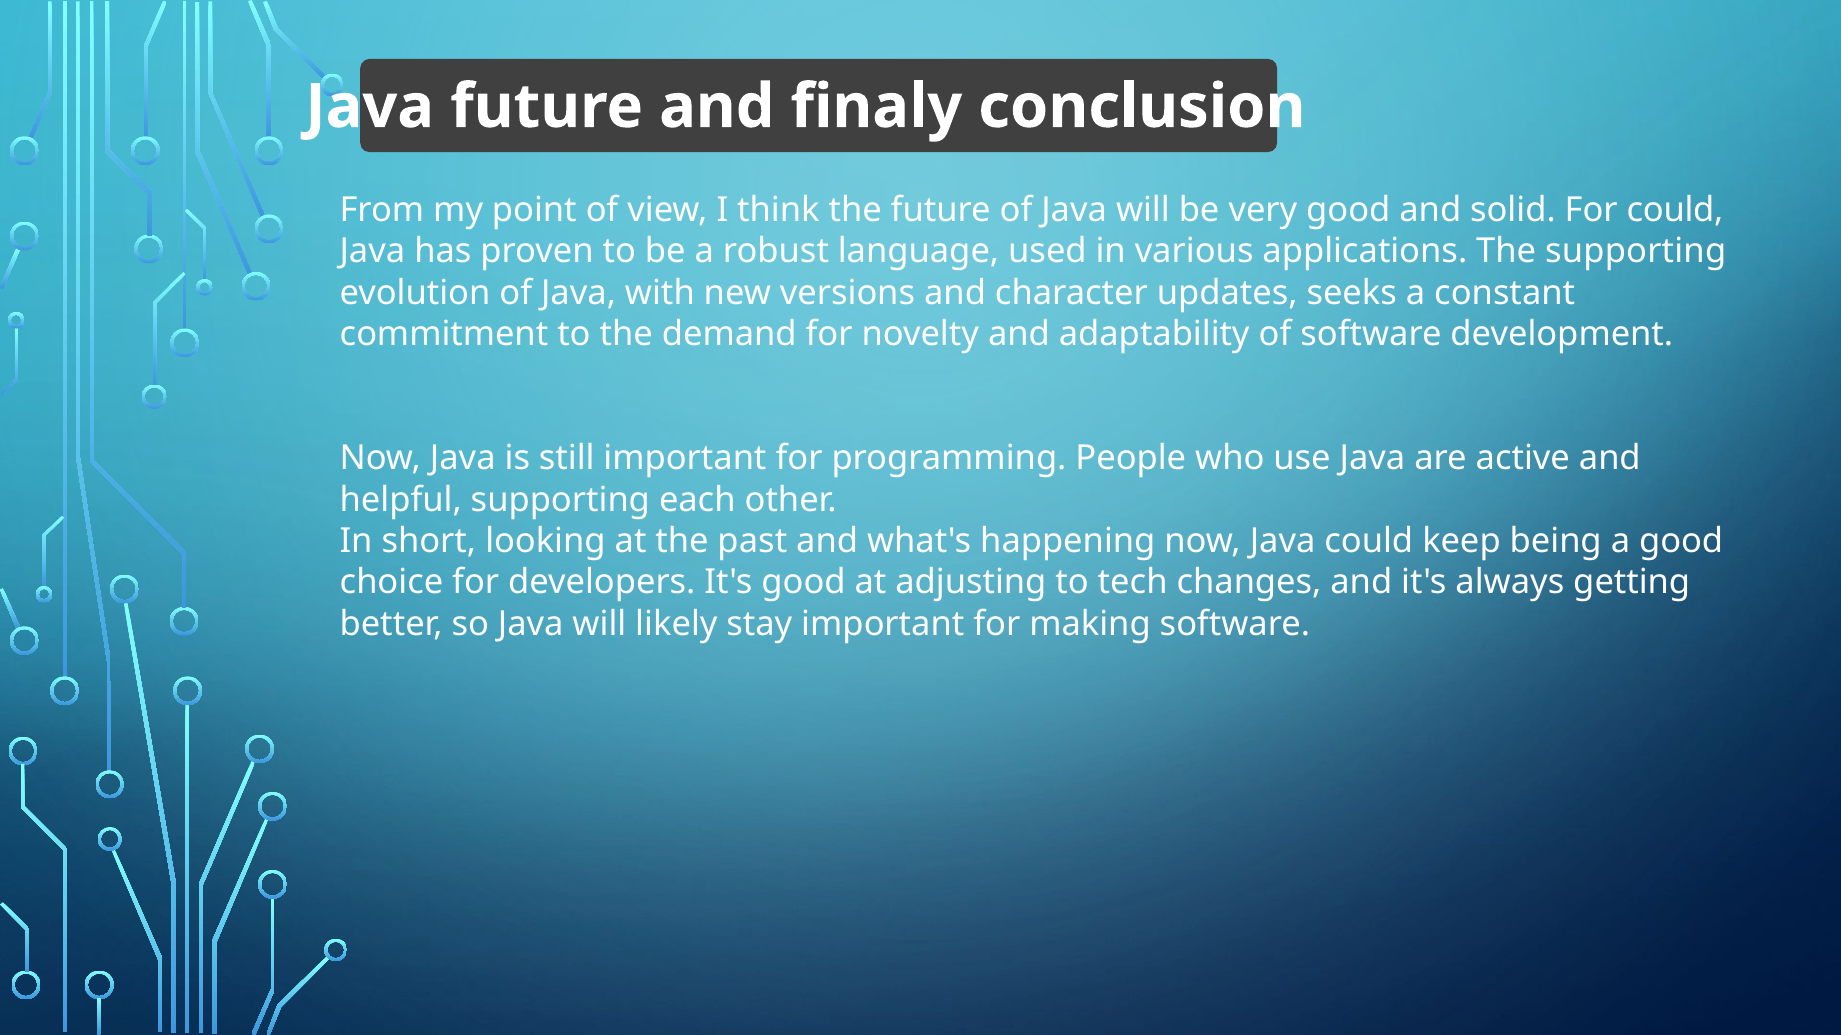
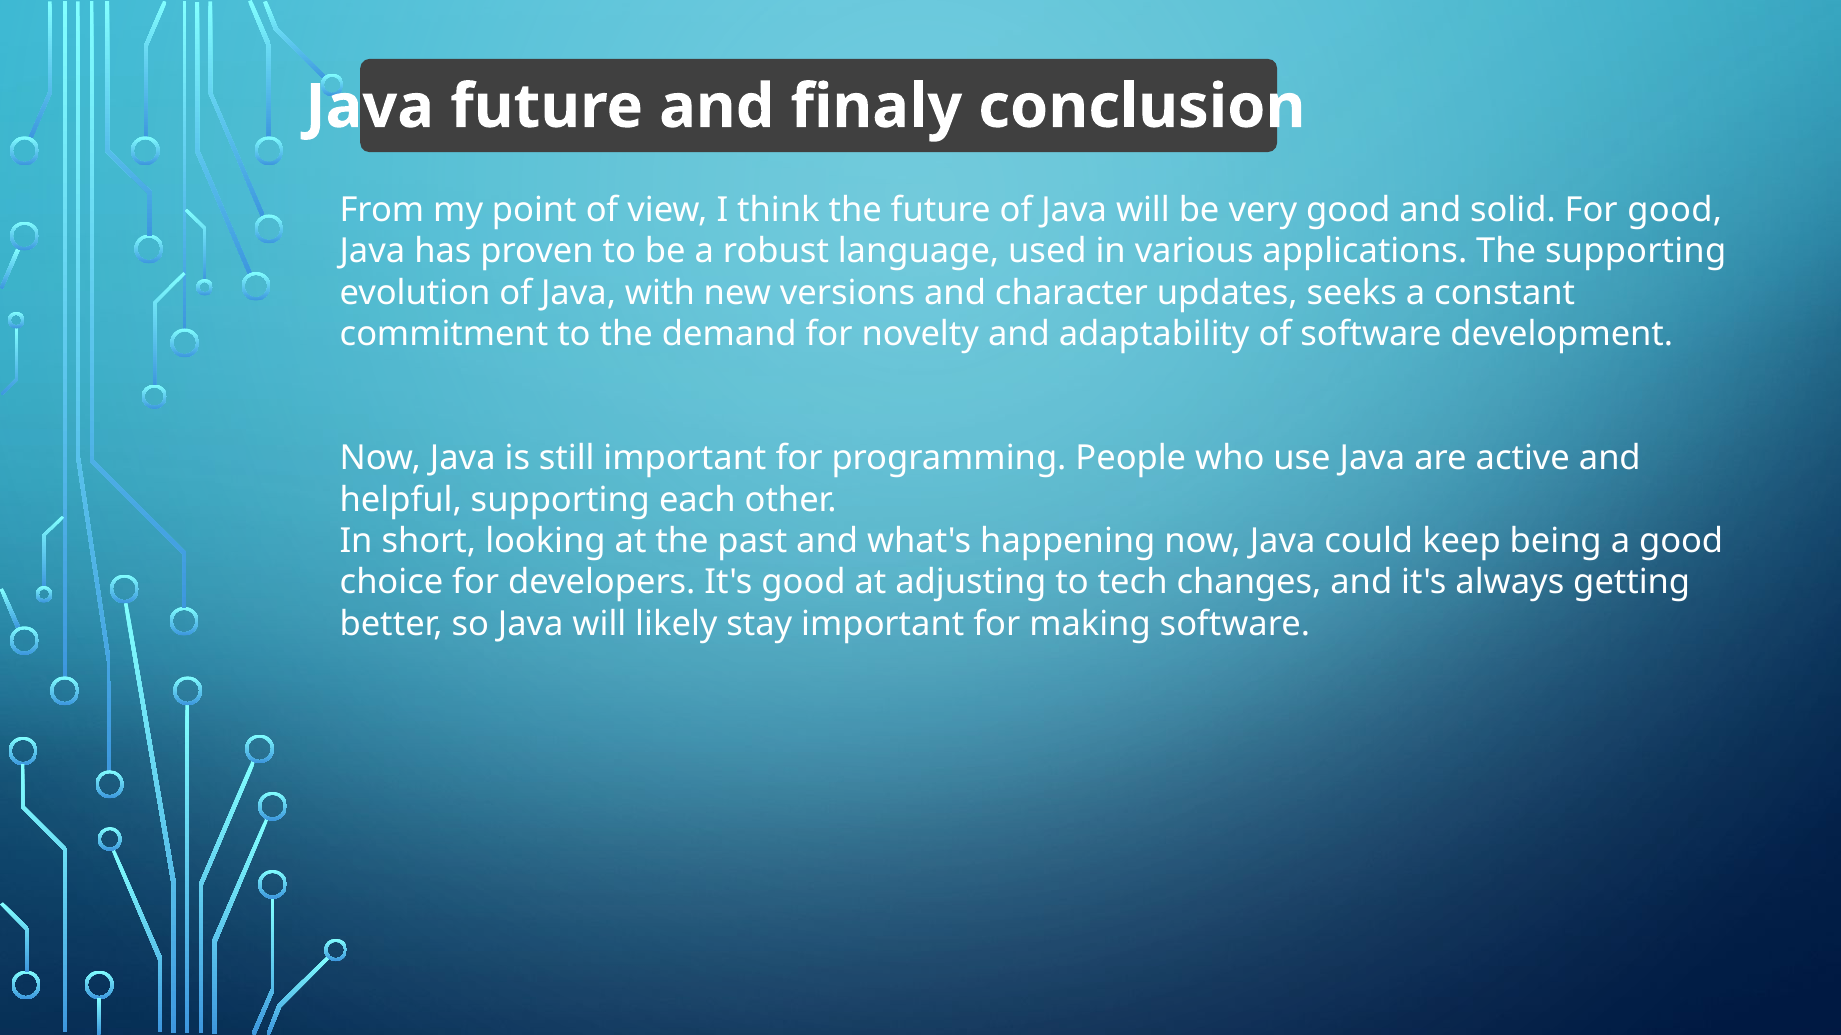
For could: could -> good
